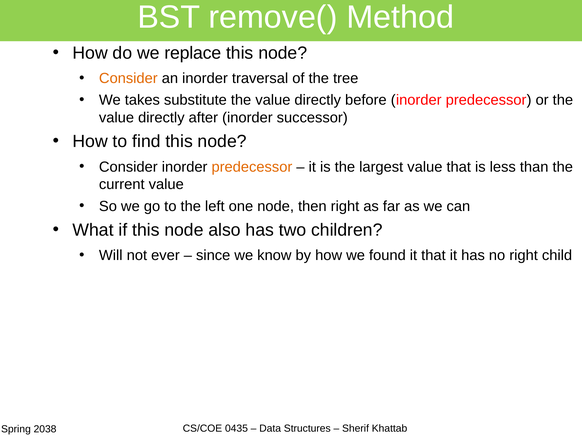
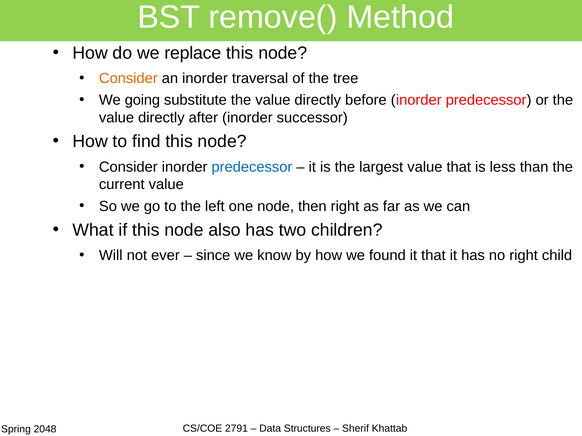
takes: takes -> going
predecessor at (252, 167) colour: orange -> blue
2038: 2038 -> 2048
0435: 0435 -> 2791
